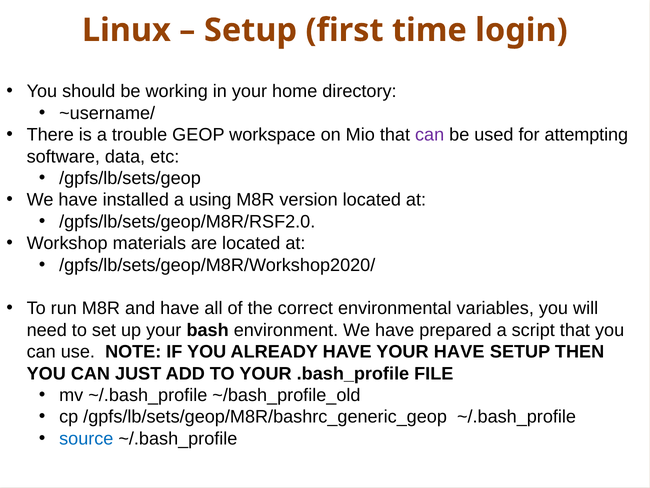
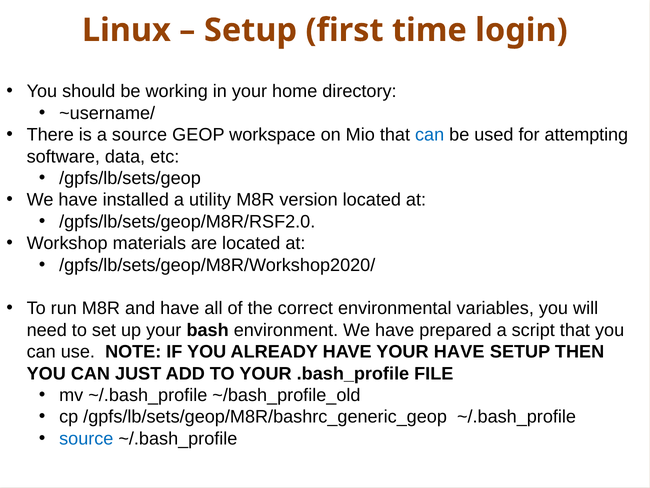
a trouble: trouble -> source
can at (430, 135) colour: purple -> blue
using: using -> utility
